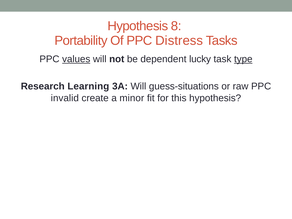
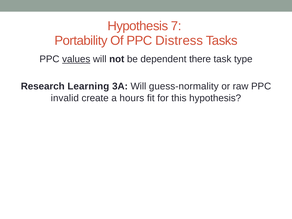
8: 8 -> 7
lucky: lucky -> there
type underline: present -> none
guess-situations: guess-situations -> guess-normality
minor: minor -> hours
